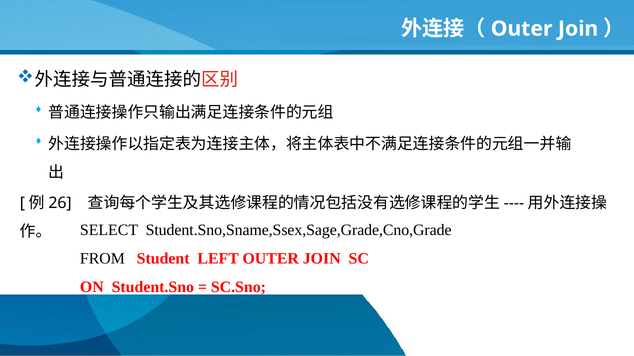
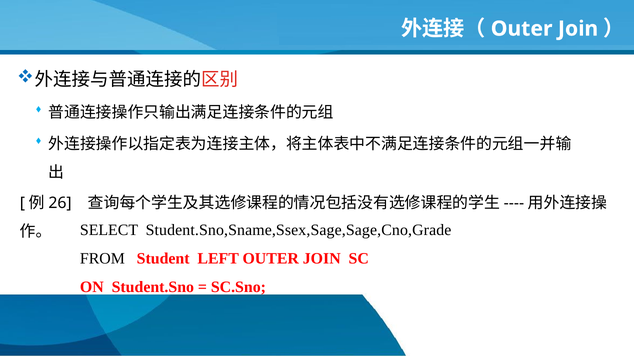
Student.Sno,Sname,Ssex,Sage,Grade,Cno,Grade: Student.Sno,Sname,Ssex,Sage,Grade,Cno,Grade -> Student.Sno,Sname,Ssex,Sage,Sage,Cno,Grade
